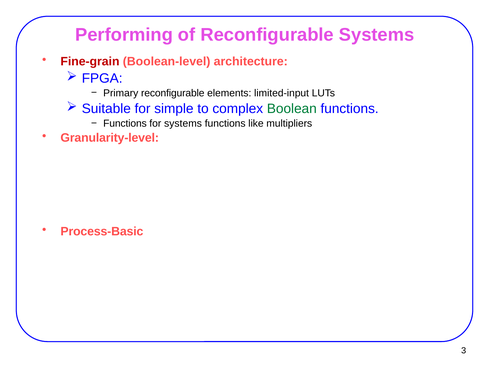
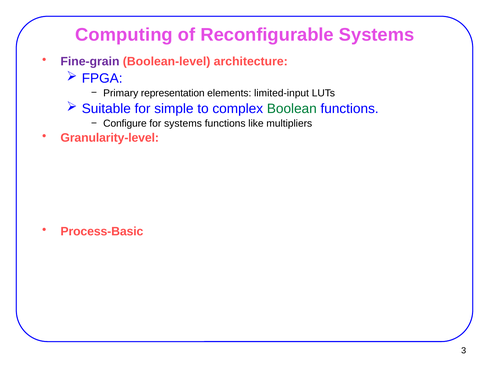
Performing: Performing -> Computing
Fine-grain colour: red -> purple
Primary reconfigurable: reconfigurable -> representation
Functions at (125, 124): Functions -> Configure
